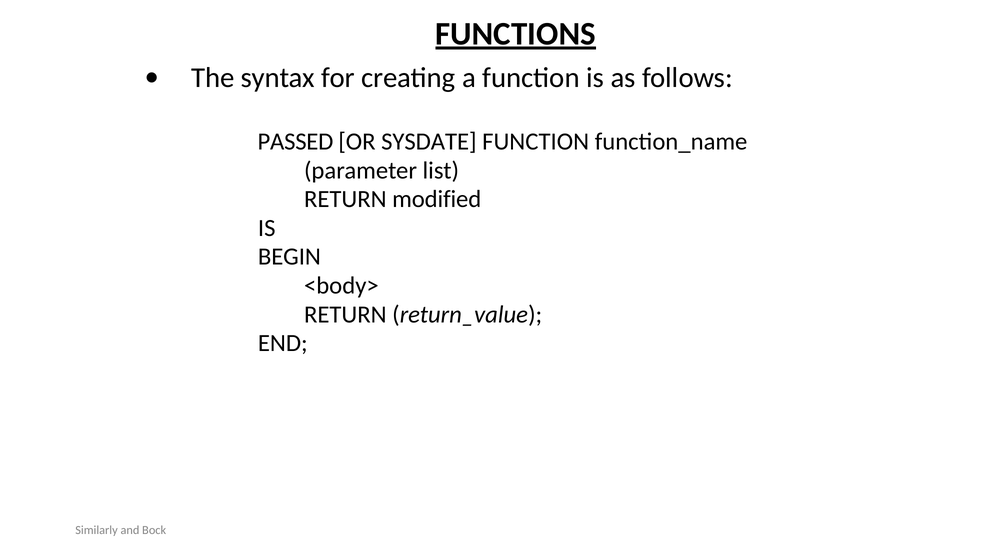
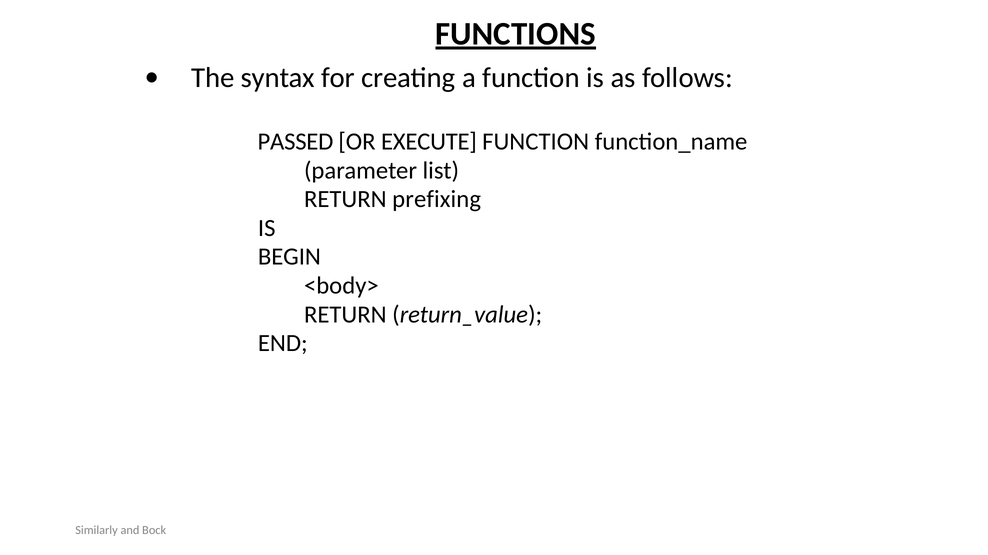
SYSDATE: SYSDATE -> EXECUTE
modified: modified -> prefixing
